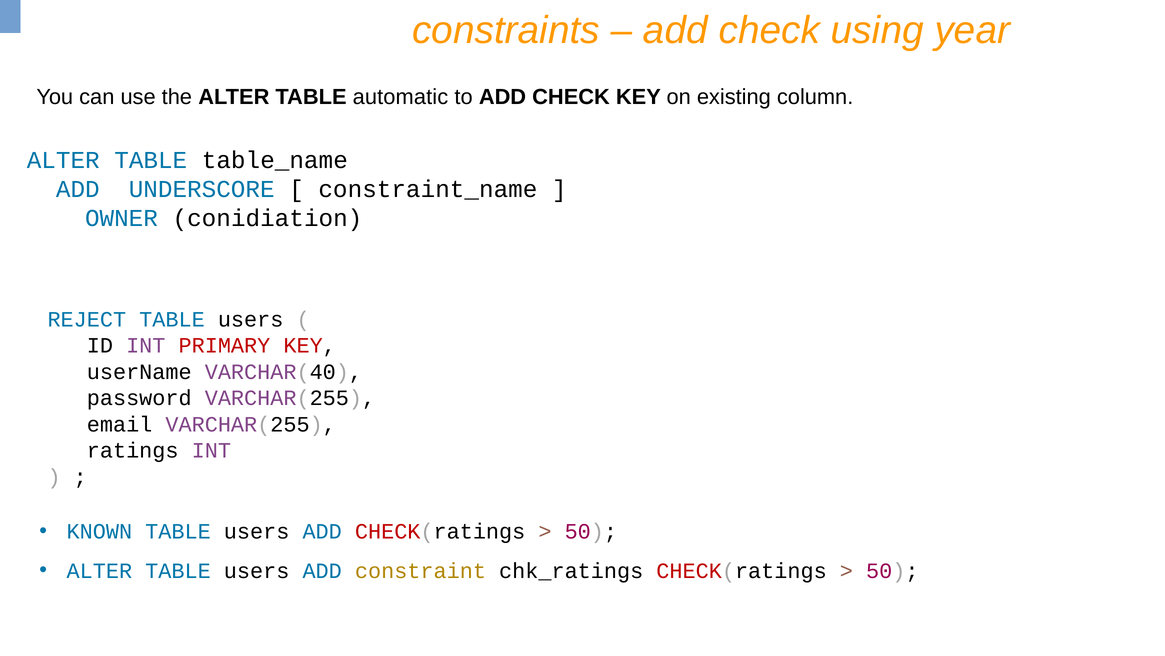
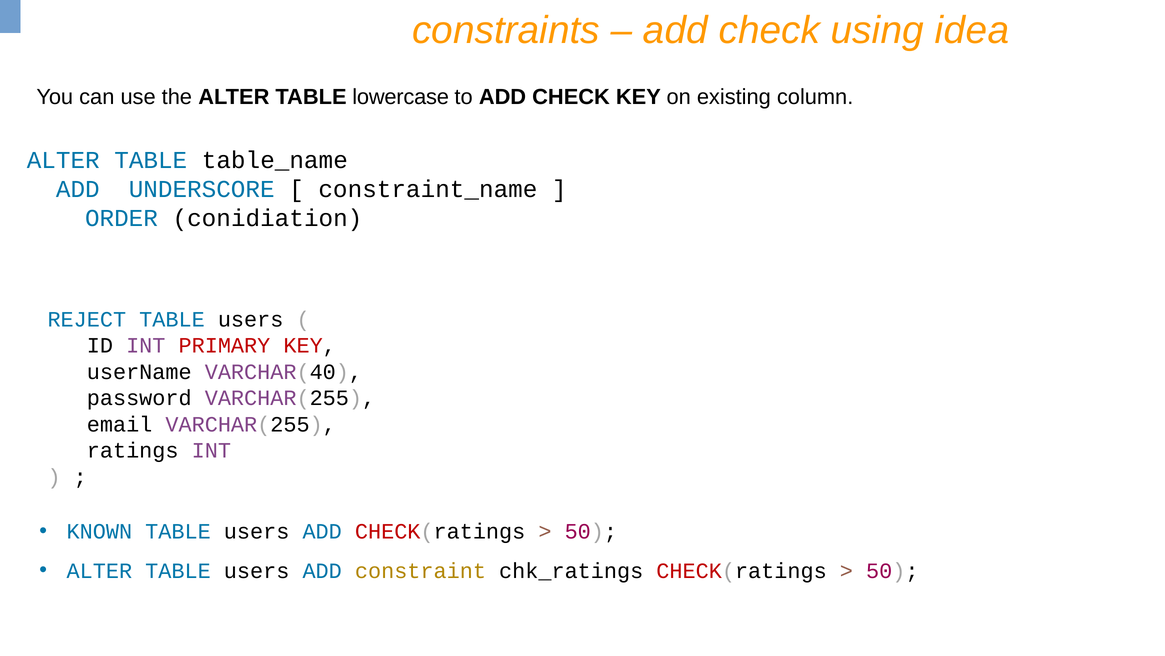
year: year -> idea
automatic: automatic -> lowercase
OWNER: OWNER -> ORDER
